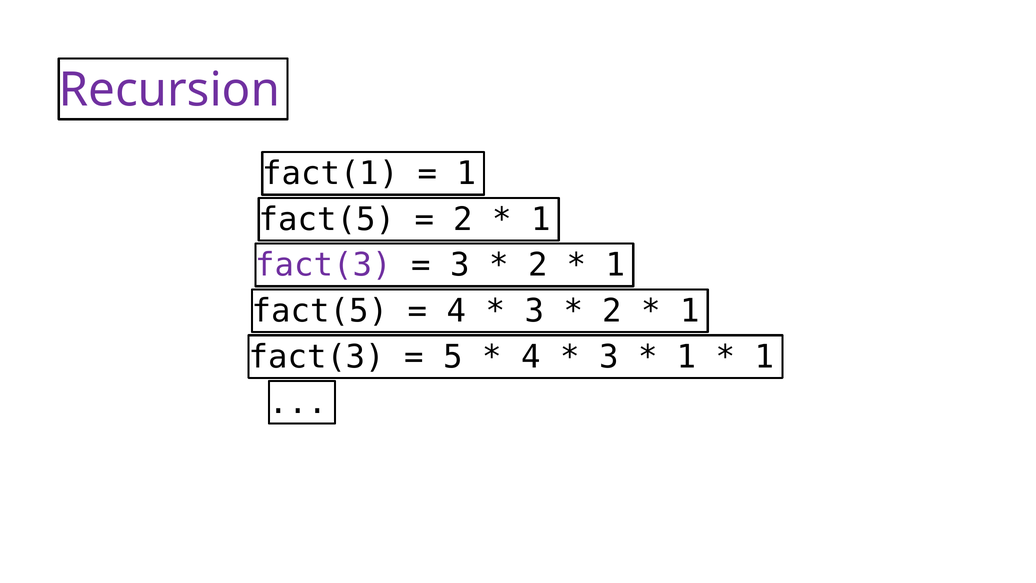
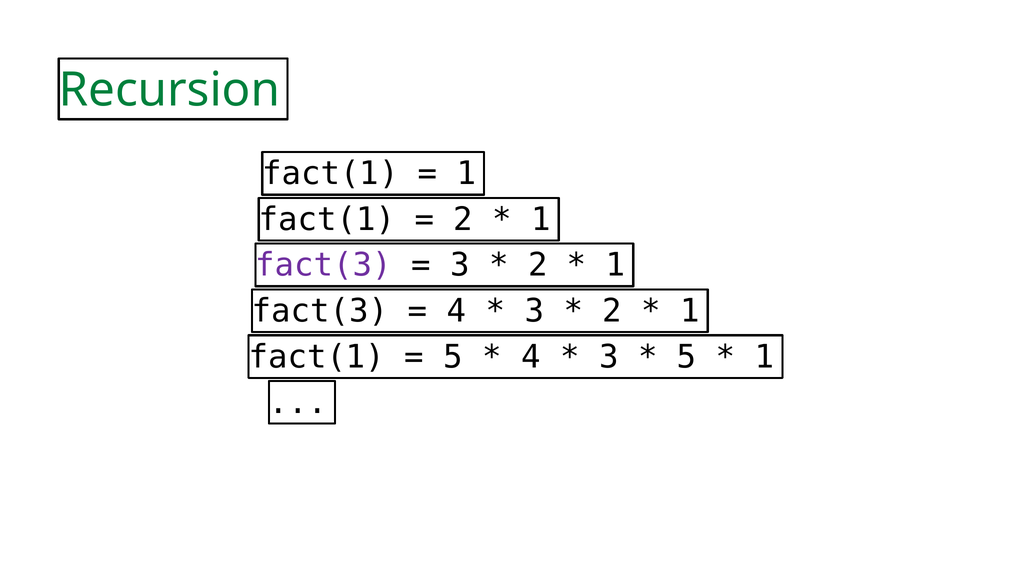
Recursion colour: purple -> green
fact(5 at (327, 219): fact(5 -> fact(1
fact(5 at (320, 311): fact(5 -> fact(3
fact(3 at (317, 357): fact(3 -> fact(1
1 at (687, 357): 1 -> 5
